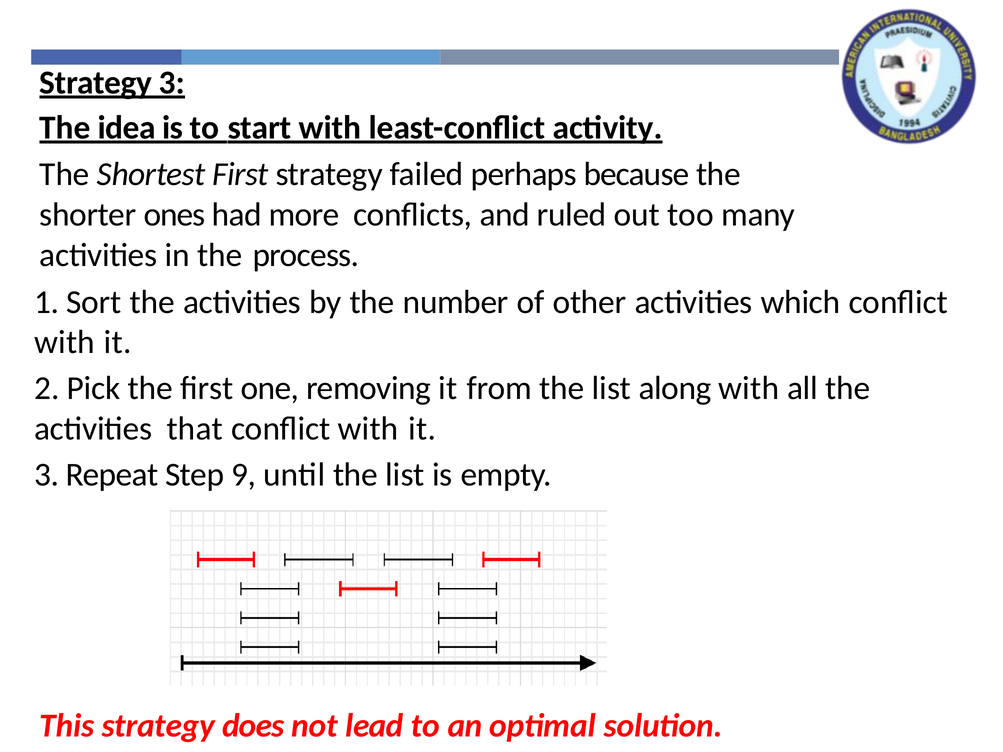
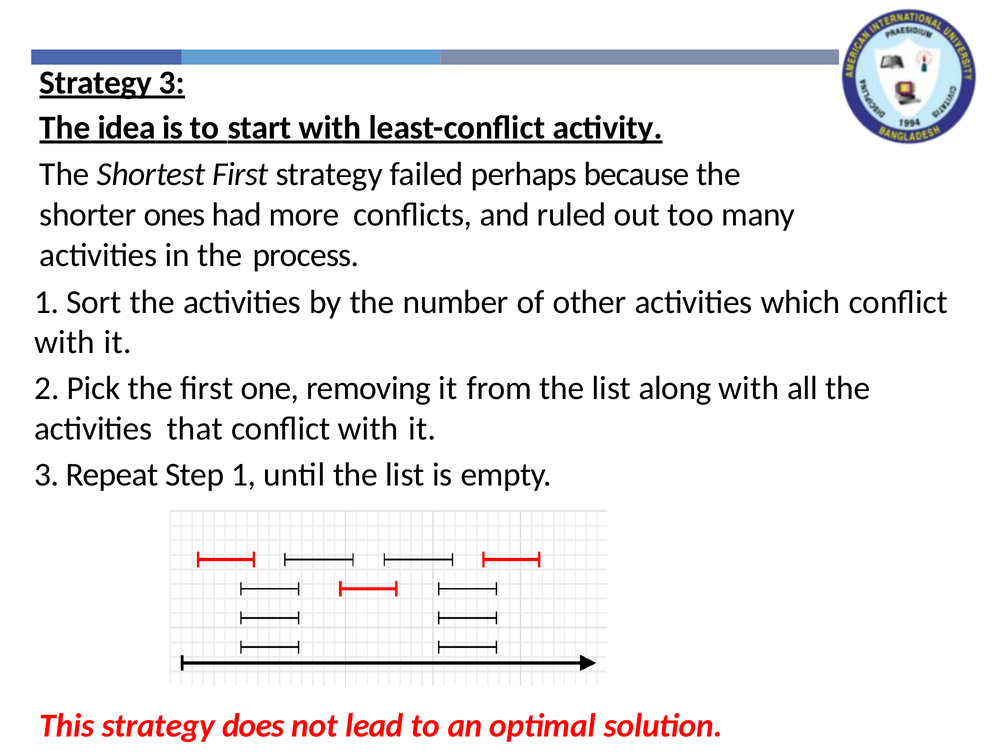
Step 9: 9 -> 1
